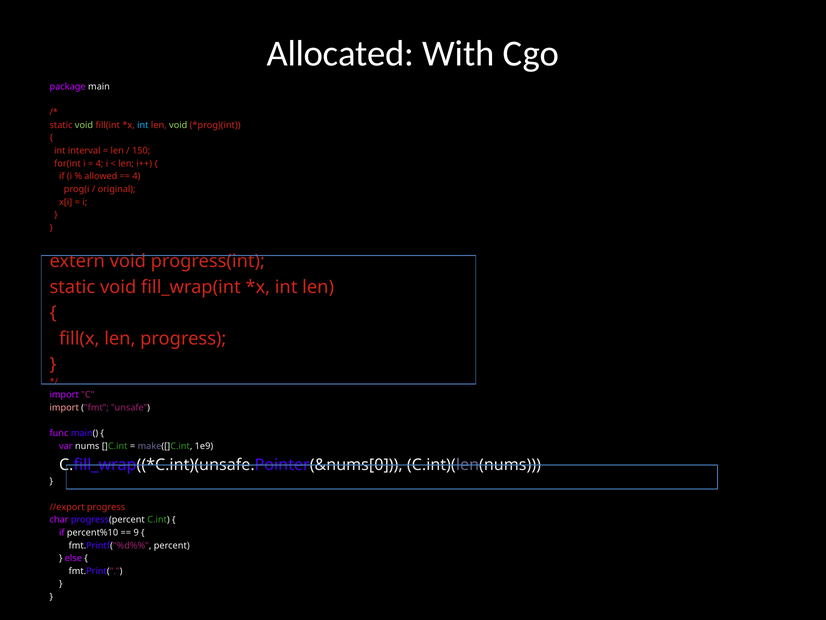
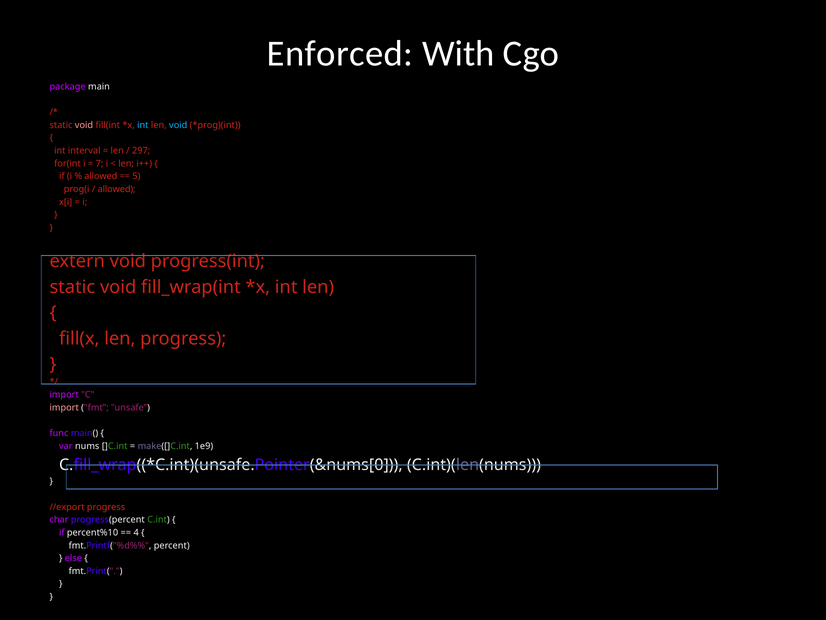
Allocated: Allocated -> Enforced
void at (84, 125) colour: light green -> pink
void at (178, 125) colour: light green -> light blue
150: 150 -> 297
4 at (100, 163): 4 -> 7
4 at (136, 176): 4 -> 5
original at (117, 189): original -> allowed
9: 9 -> 4
